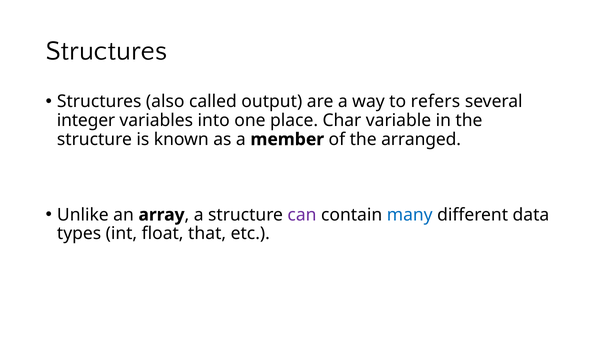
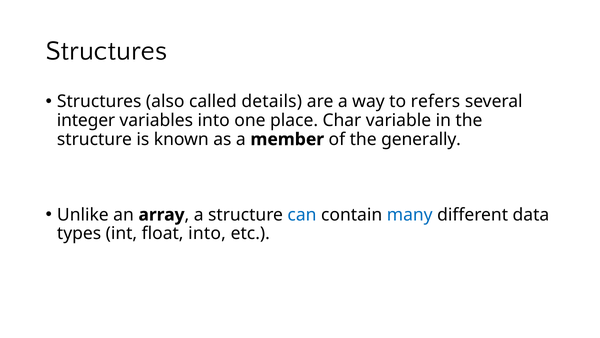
output: output -> details
arranged: arranged -> generally
can colour: purple -> blue
float that: that -> into
